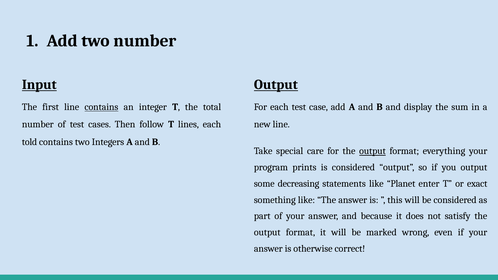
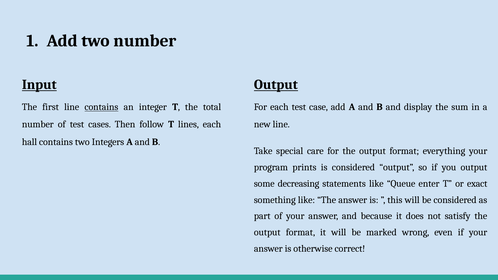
told: told -> hall
output at (372, 151) underline: present -> none
Planet: Planet -> Queue
